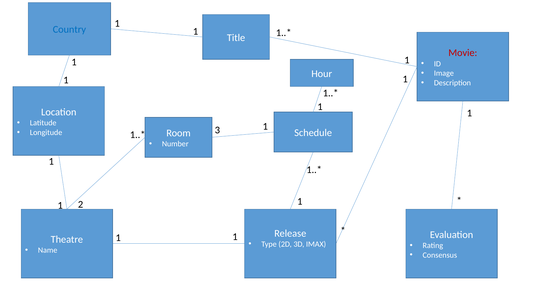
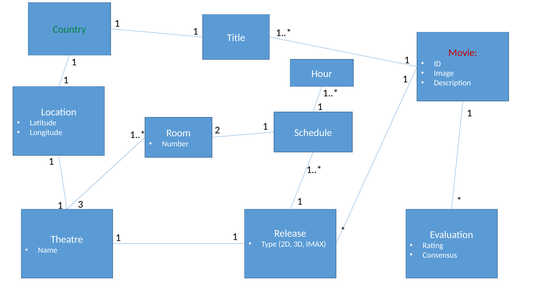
Country colour: blue -> green
3: 3 -> 2
2: 2 -> 3
